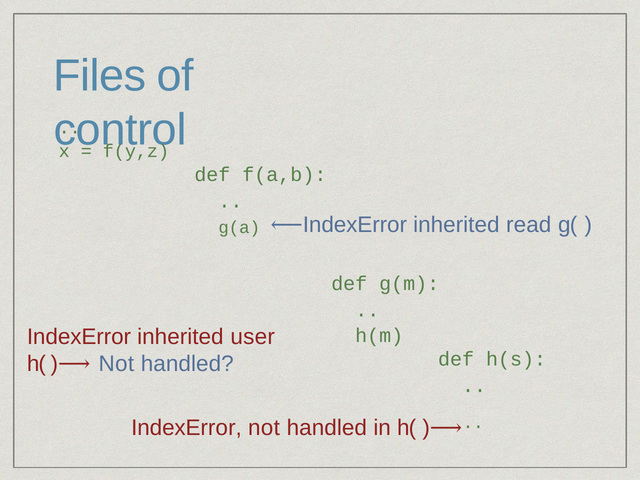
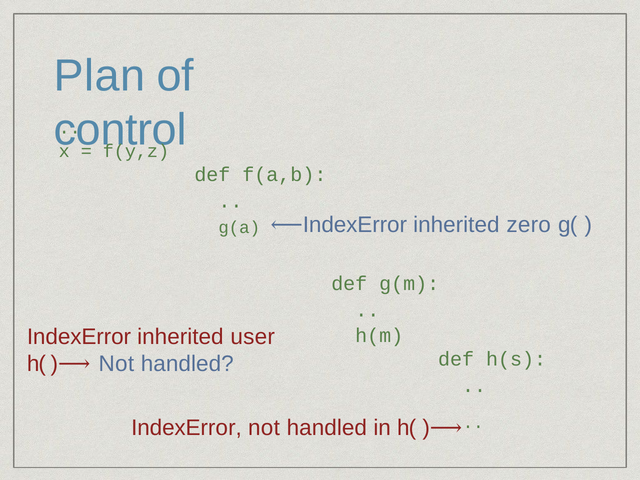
Files: Files -> Plan
read: read -> zero
